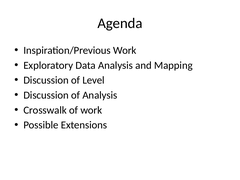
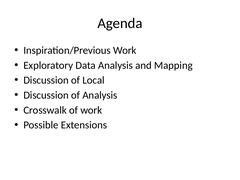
Level: Level -> Local
